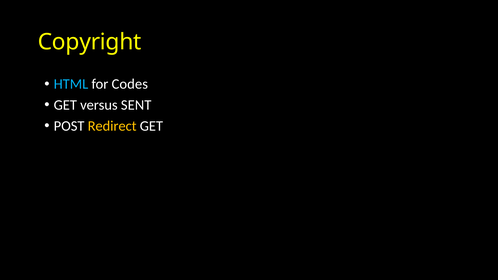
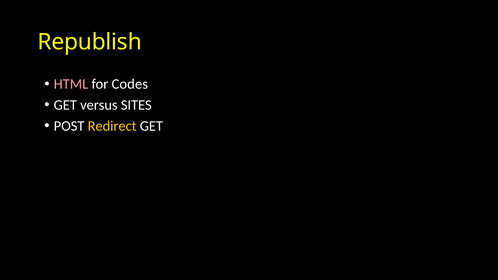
Copyright: Copyright -> Republish
HTML colour: light blue -> pink
SENT: SENT -> SITES
